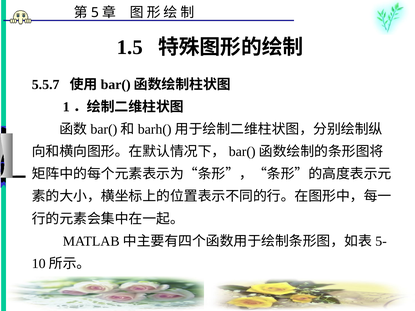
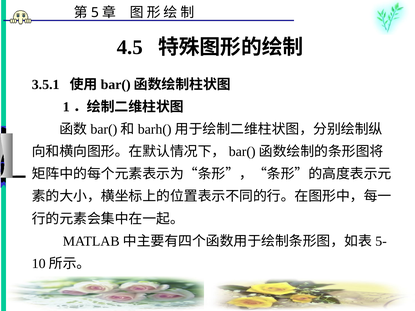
1.5: 1.5 -> 4.5
5.5.7: 5.5.7 -> 3.5.1
